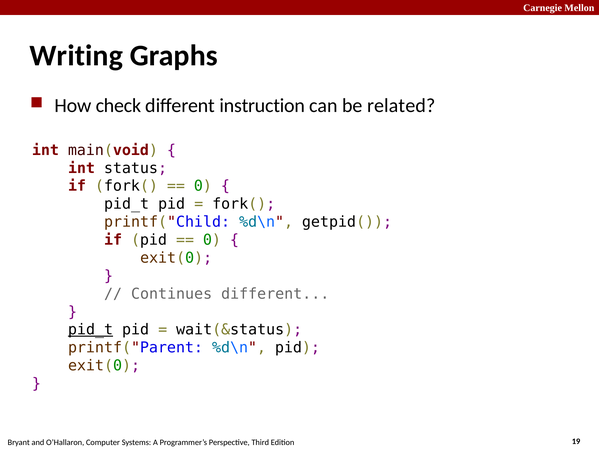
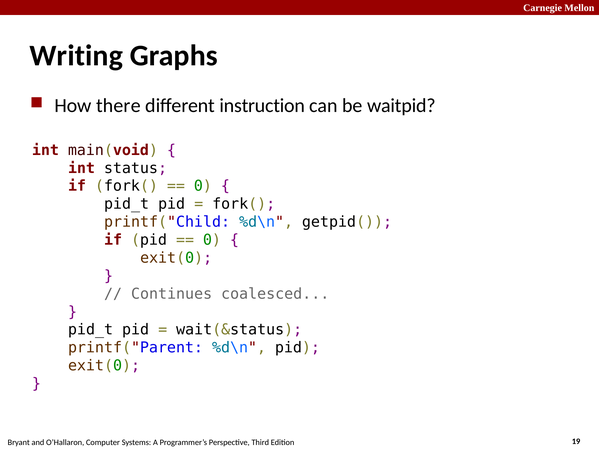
check: check -> there
related: related -> waitpid
Continues different: different -> coalesced
pid_t at (91, 330) underline: present -> none
